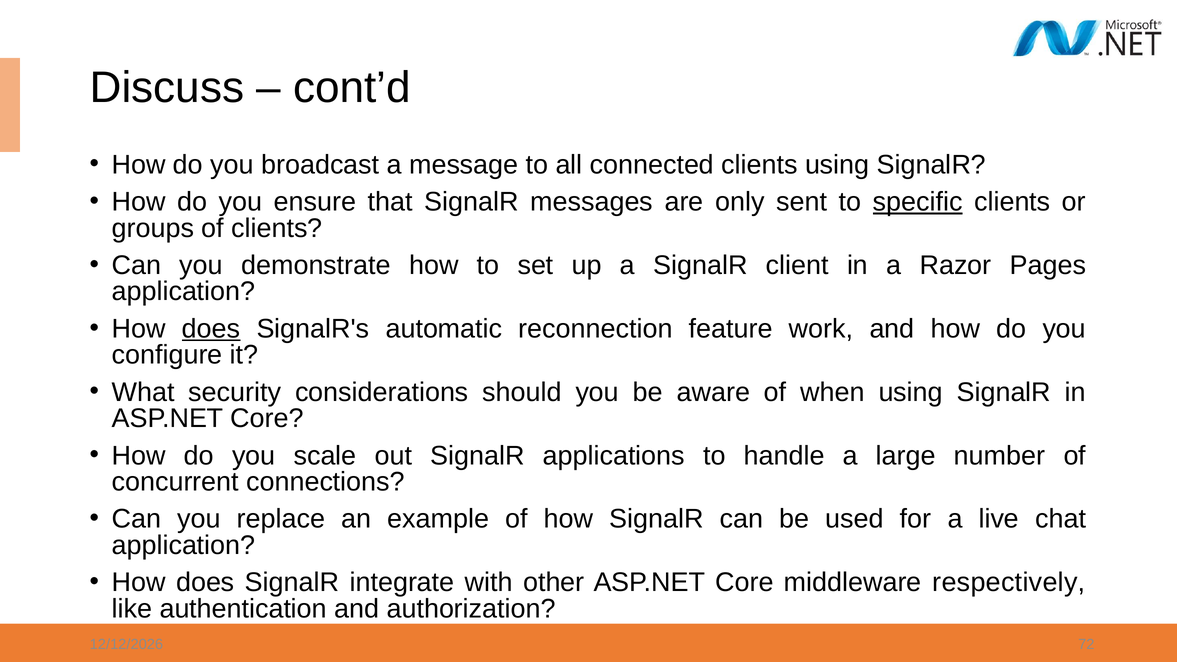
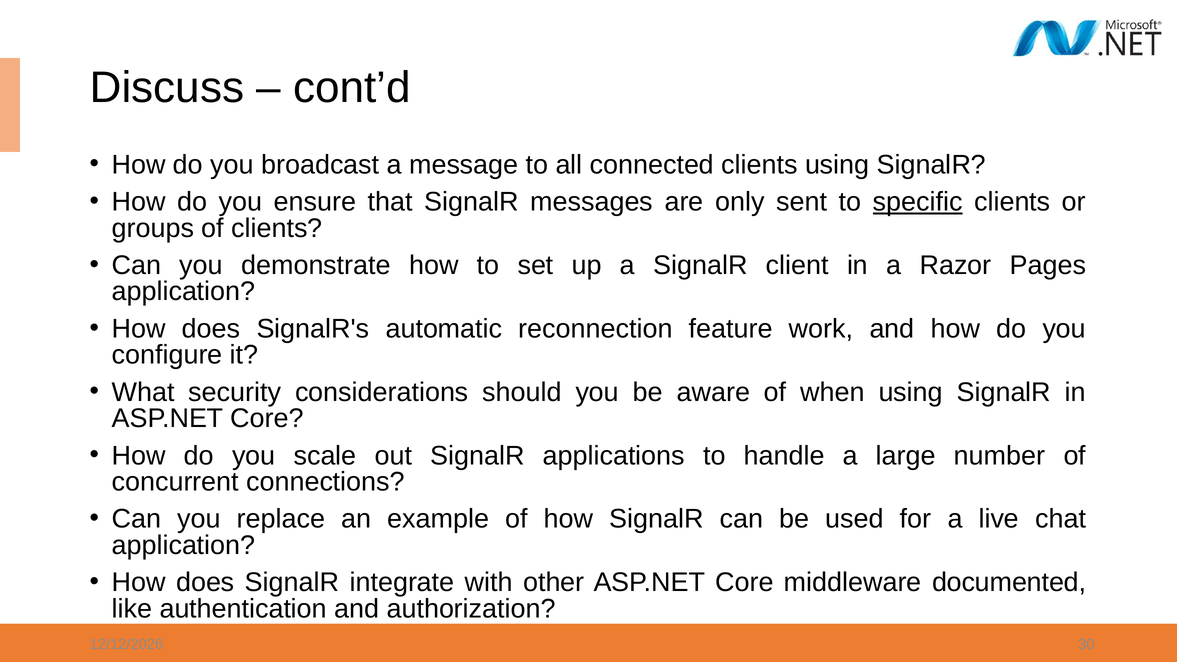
does at (211, 329) underline: present -> none
respectively: respectively -> documented
72: 72 -> 30
